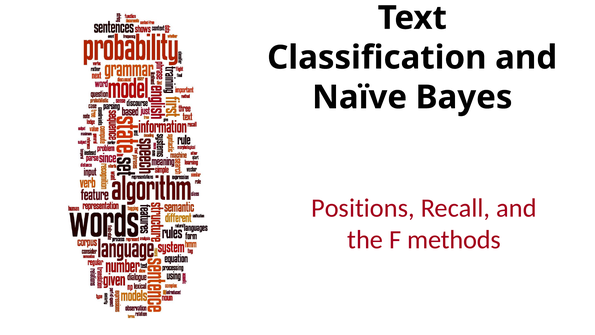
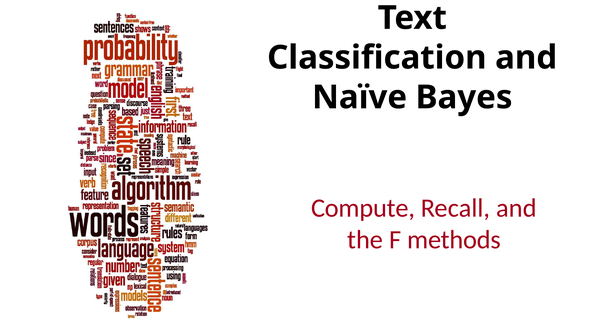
Positions: Positions -> Compute
